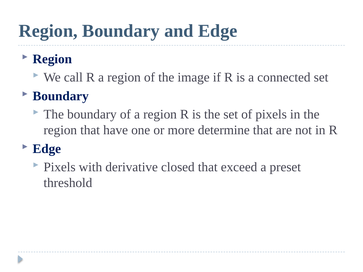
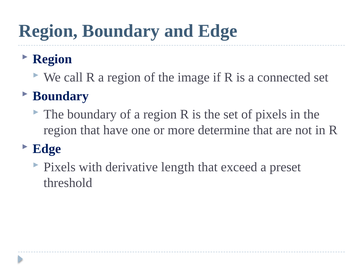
closed: closed -> length
